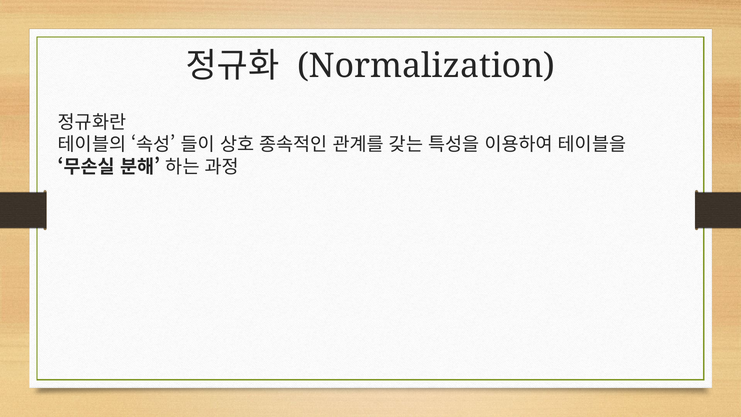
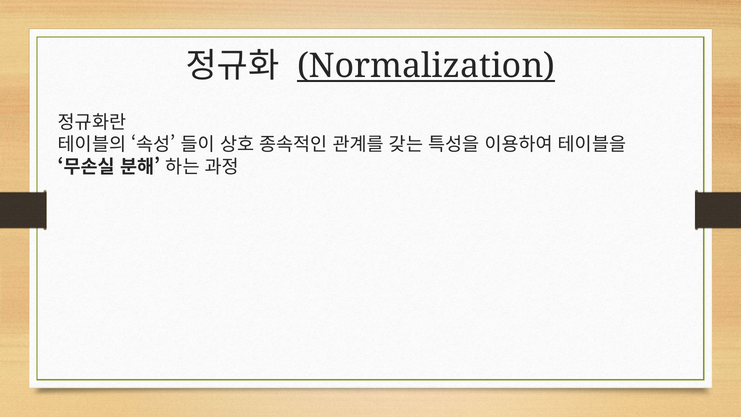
Normalization underline: none -> present
